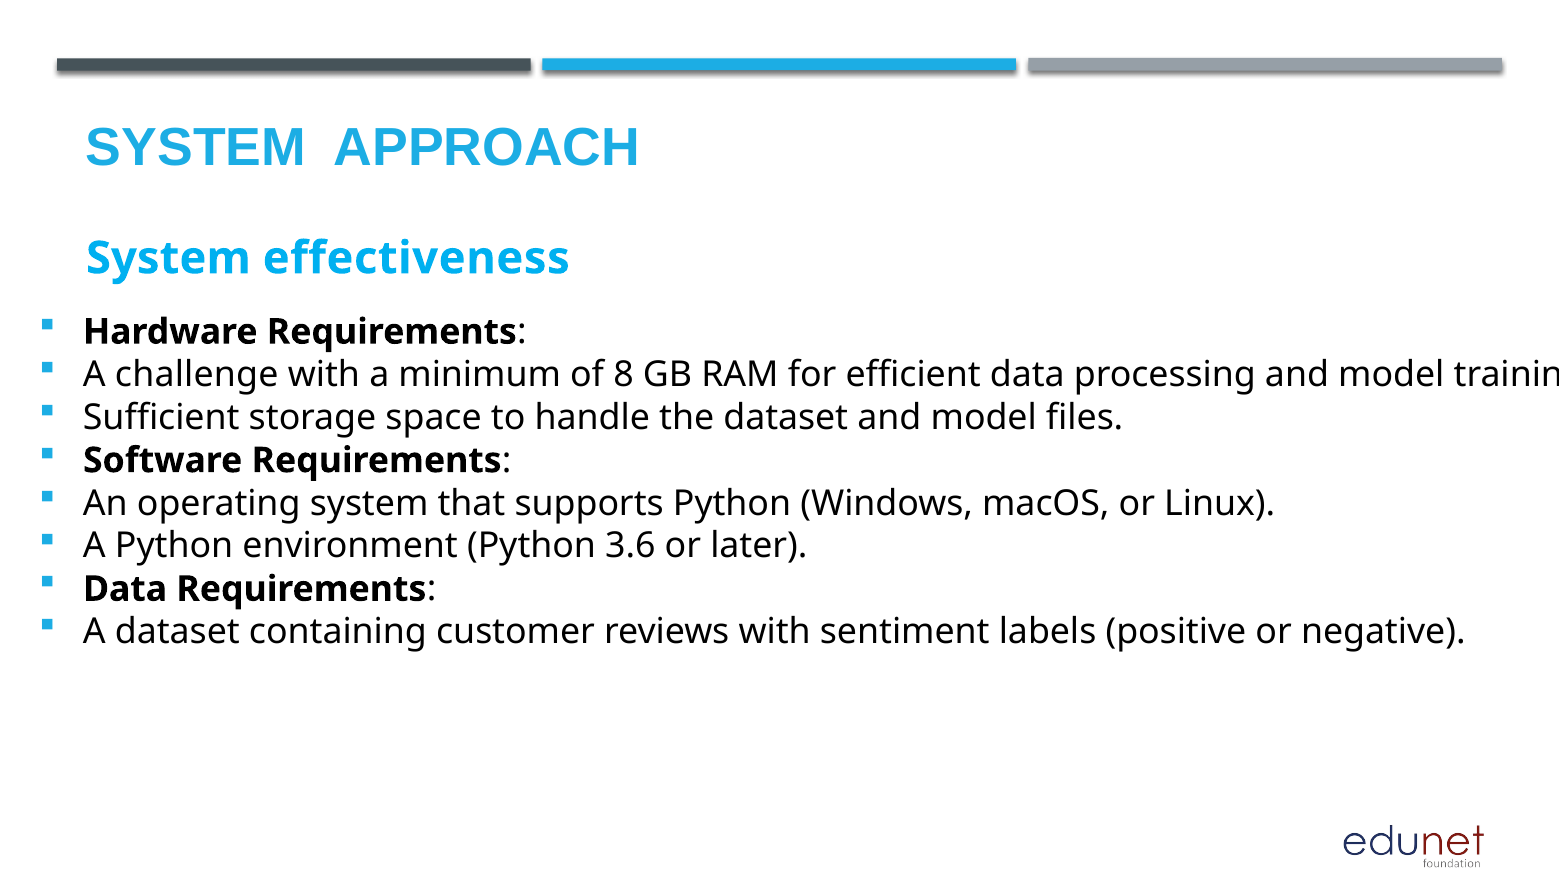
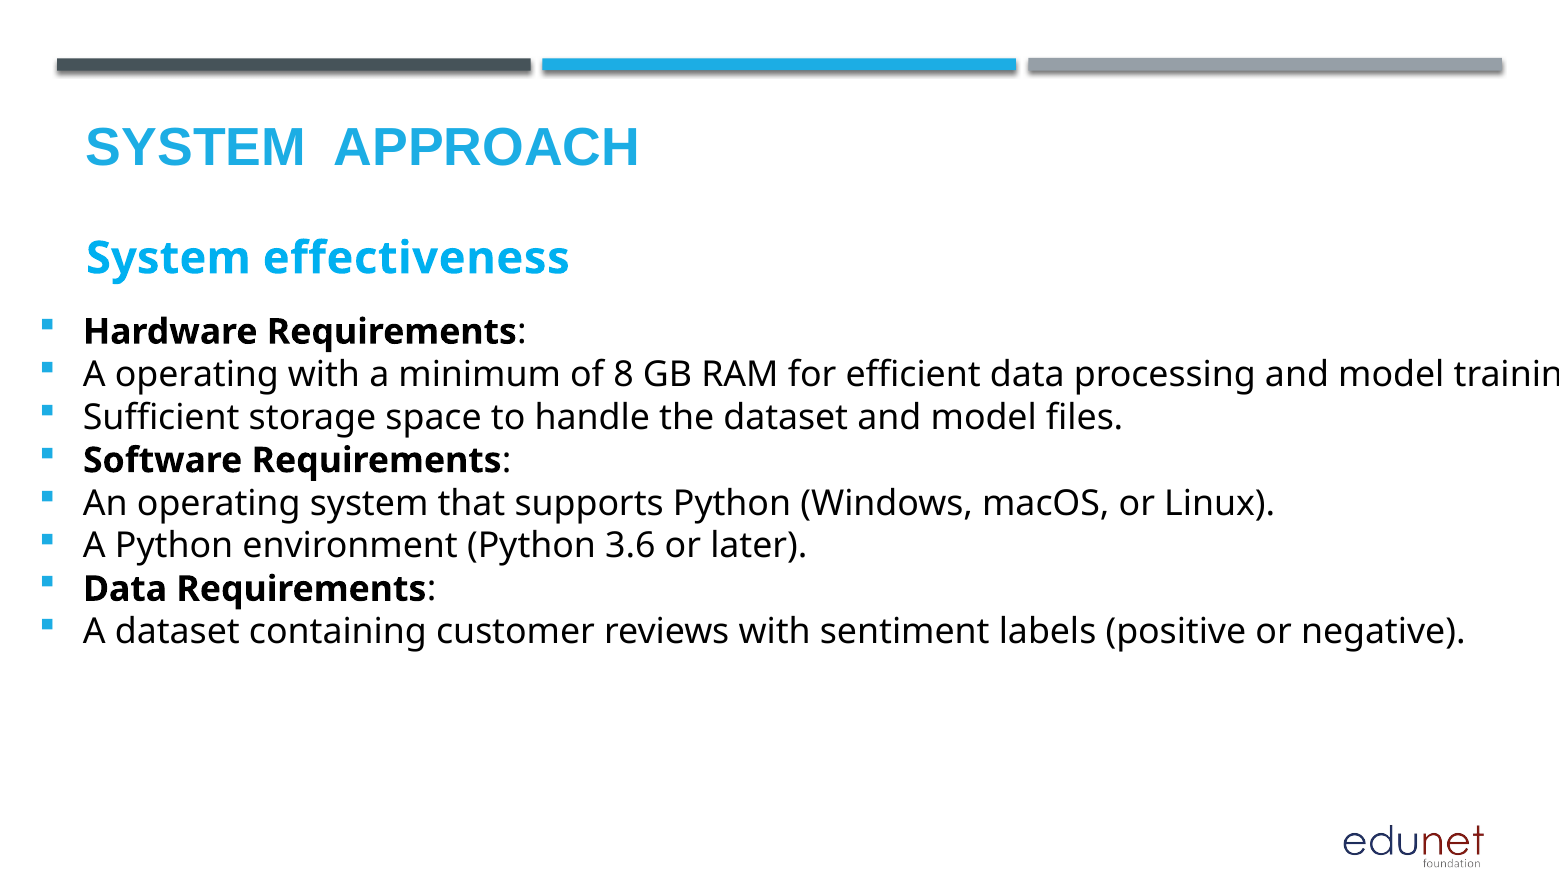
A challenge: challenge -> operating
